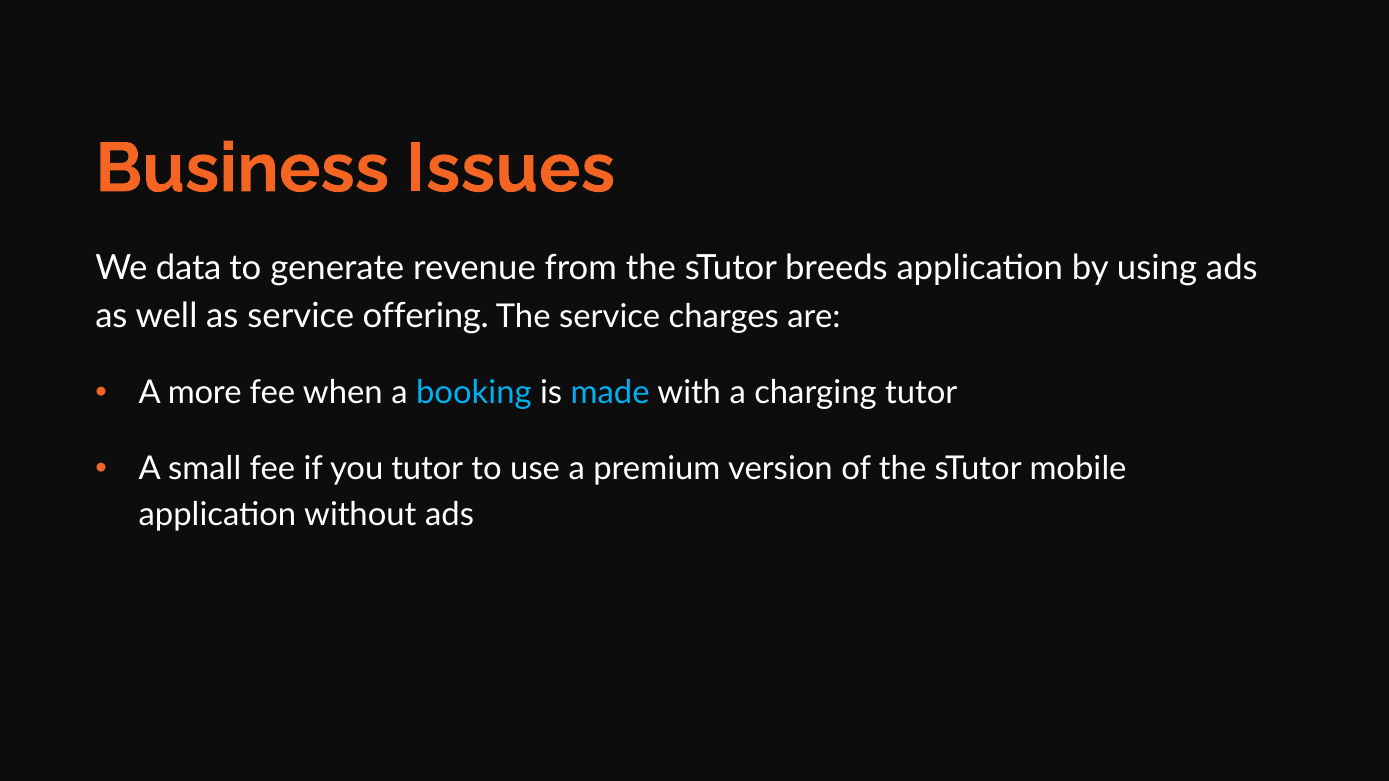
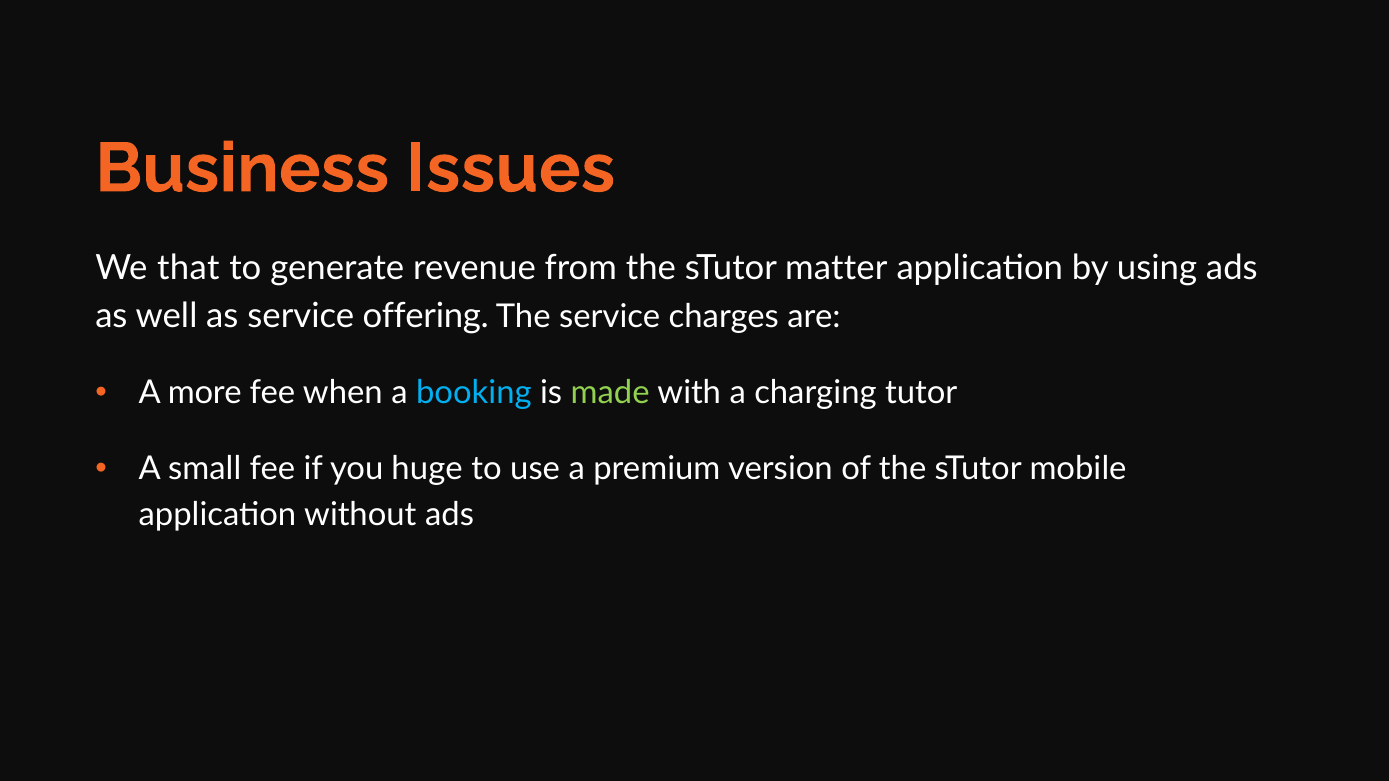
data: data -> that
breeds: breeds -> matter
made colour: light blue -> light green
you tutor: tutor -> huge
